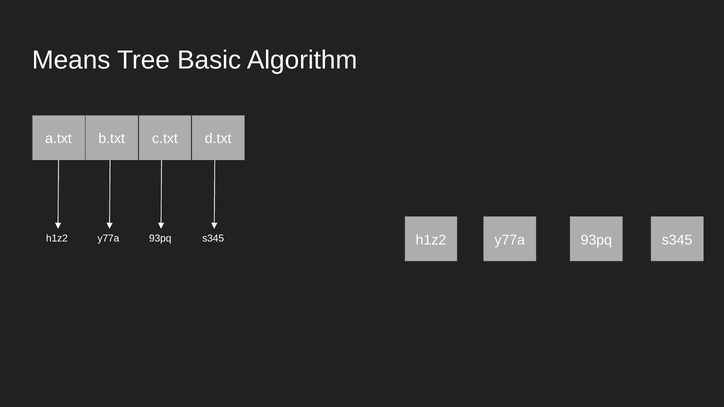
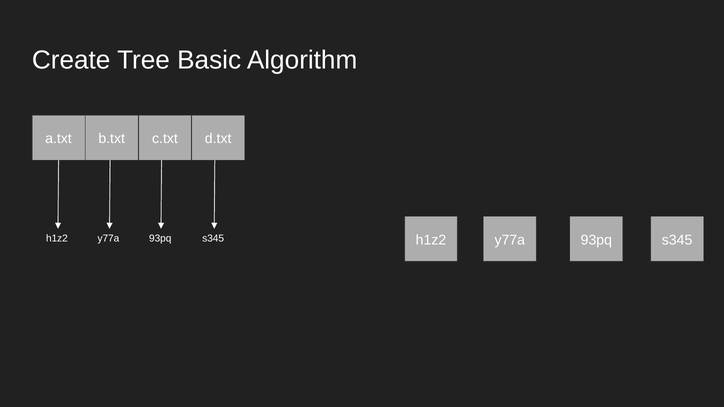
Means: Means -> Create
